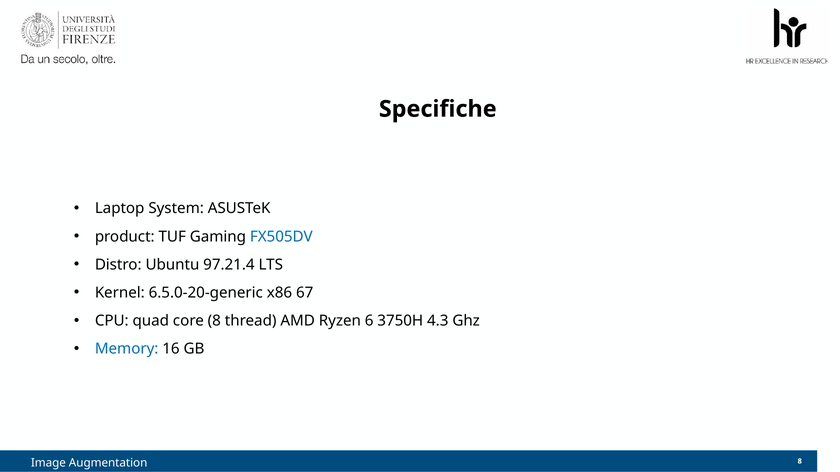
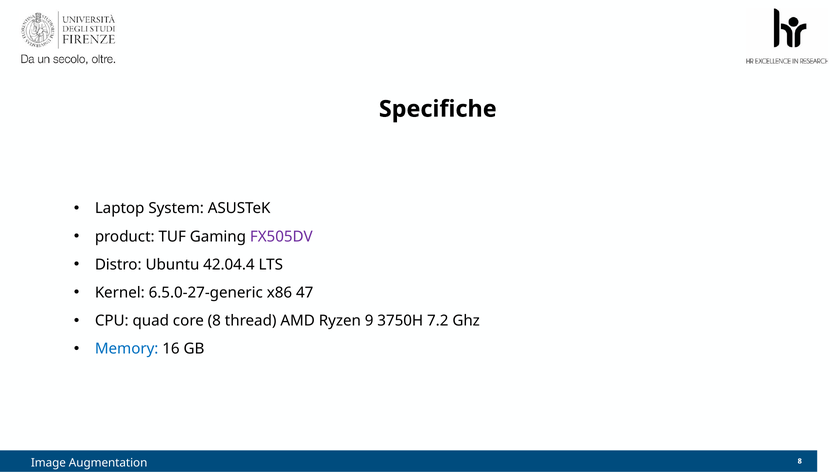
FX505DV colour: blue -> purple
97.21.4: 97.21.4 -> 42.04.4
6.5.0-20-generic: 6.5.0-20-generic -> 6.5.0-27-generic
67: 67 -> 47
6: 6 -> 9
4.3: 4.3 -> 7.2
